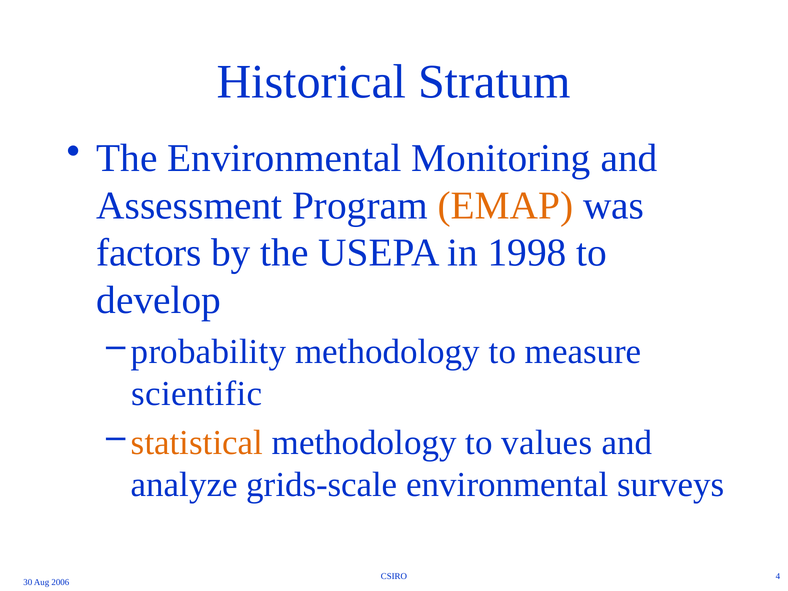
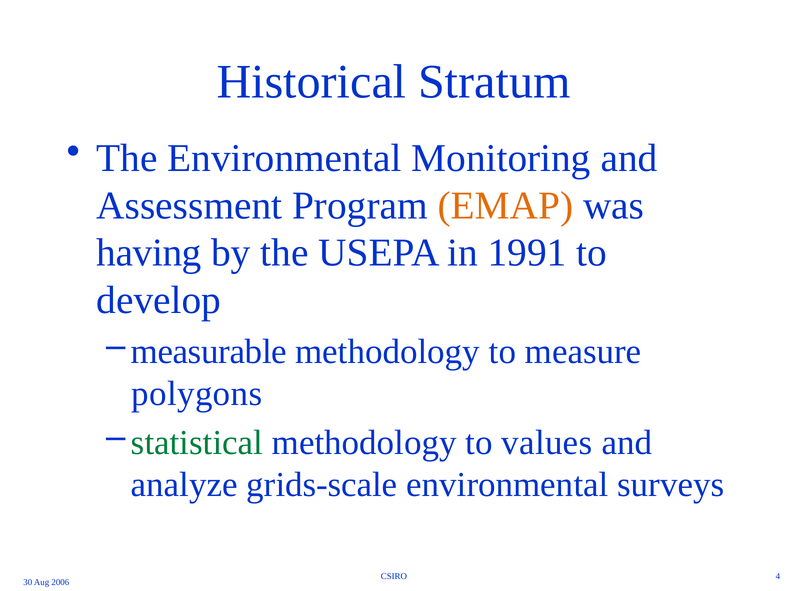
factors: factors -> having
1998: 1998 -> 1991
probability: probability -> measurable
scientific: scientific -> polygons
statistical colour: orange -> green
